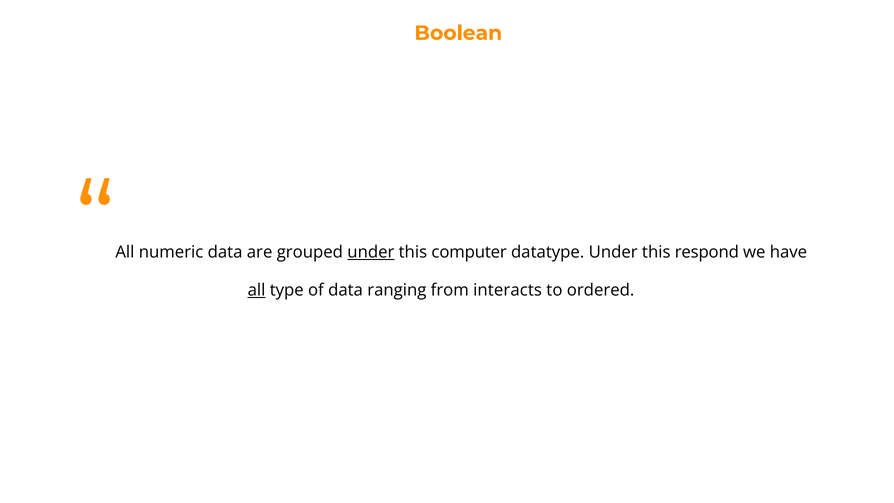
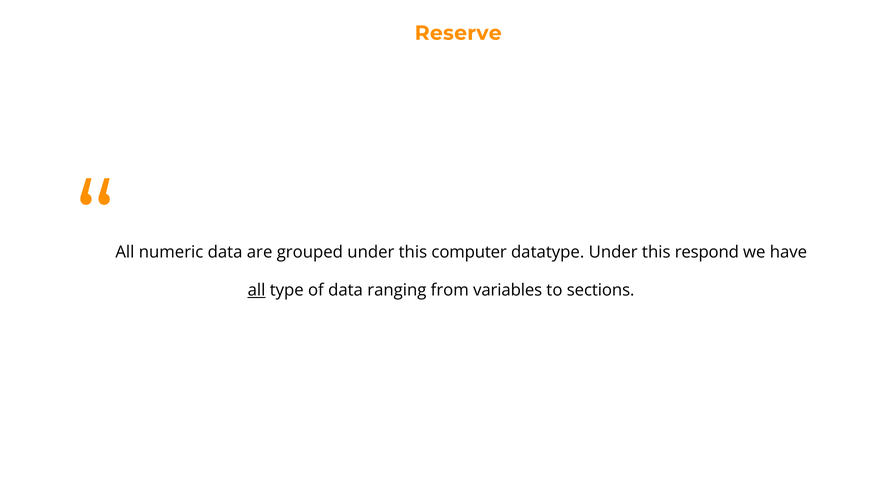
Boolean: Boolean -> Reserve
under at (371, 252) underline: present -> none
interacts: interacts -> variables
ordered: ordered -> sections
